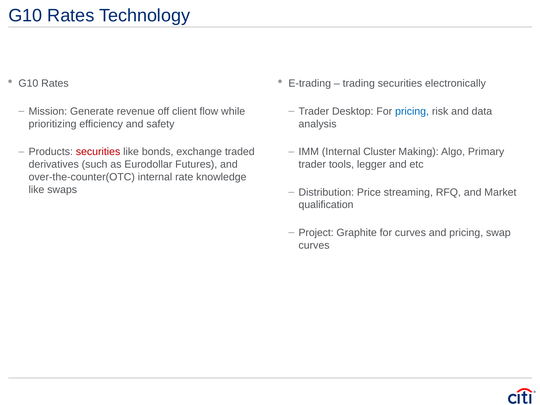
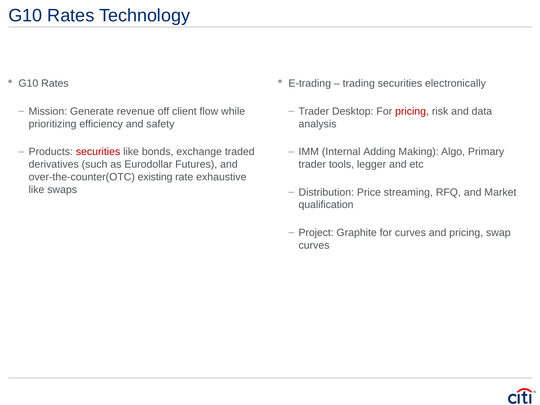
pricing at (412, 111) colour: blue -> red
Cluster: Cluster -> Adding
over-the-counter(OTC internal: internal -> existing
knowledge: knowledge -> exhaustive
